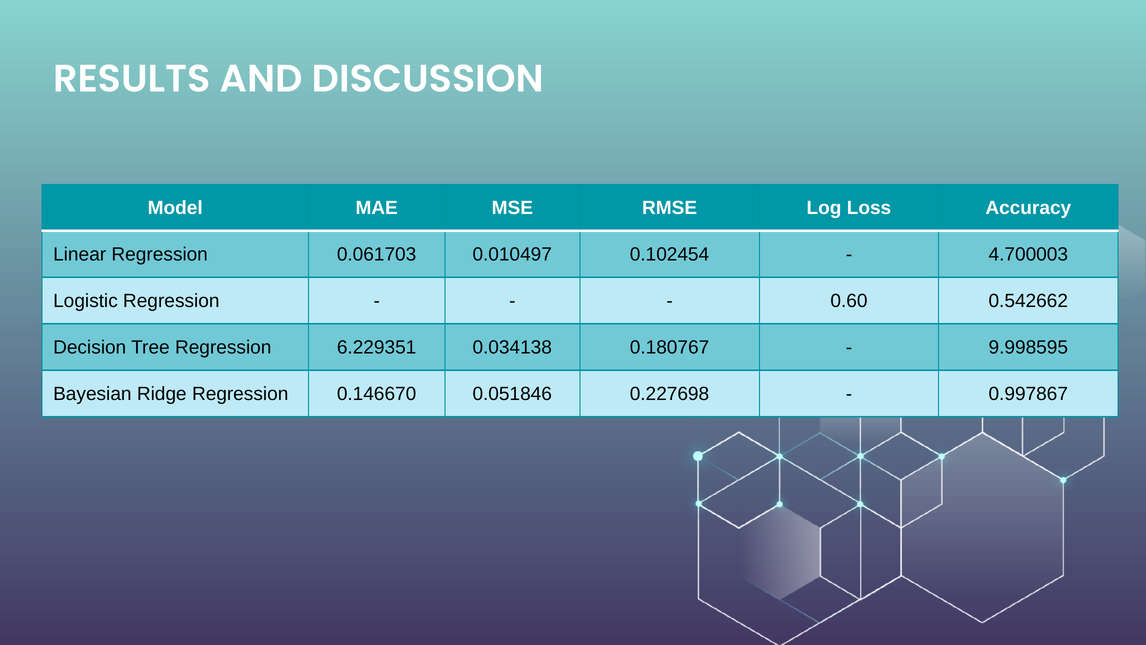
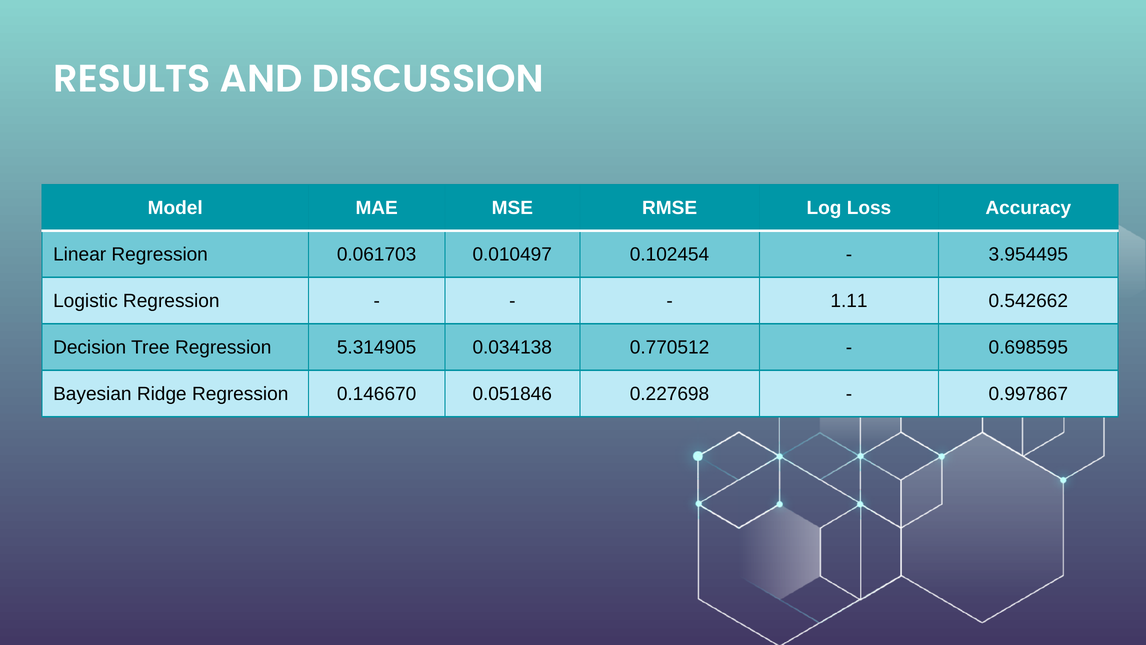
4.700003: 4.700003 -> 3.954495
0.60: 0.60 -> 1.11
6.229351: 6.229351 -> 5.314905
0.180767: 0.180767 -> 0.770512
9.998595: 9.998595 -> 0.698595
